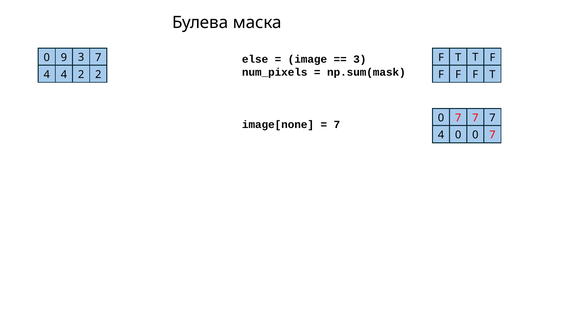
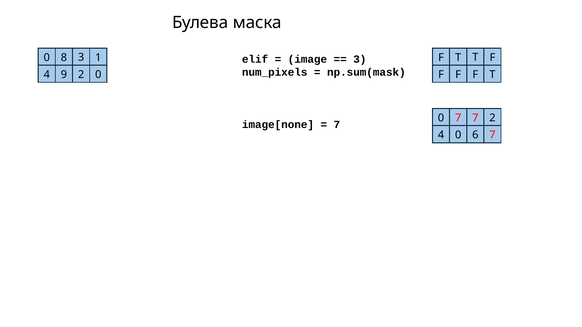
9: 9 -> 8
3 7: 7 -> 1
else: else -> elif
4 4: 4 -> 9
2 2: 2 -> 0
7 7 7: 7 -> 2
0 0: 0 -> 6
